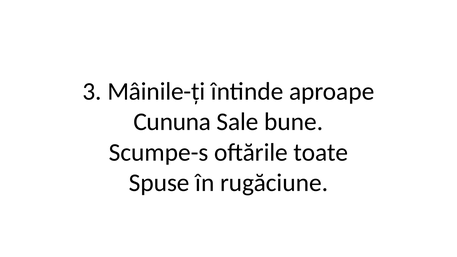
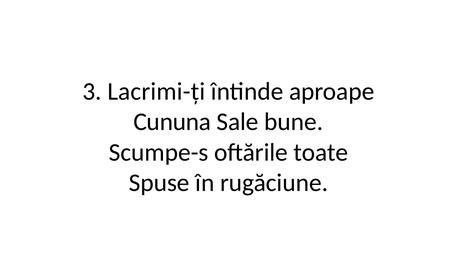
Mâinile-ți: Mâinile-ți -> Lacrimi-ți
